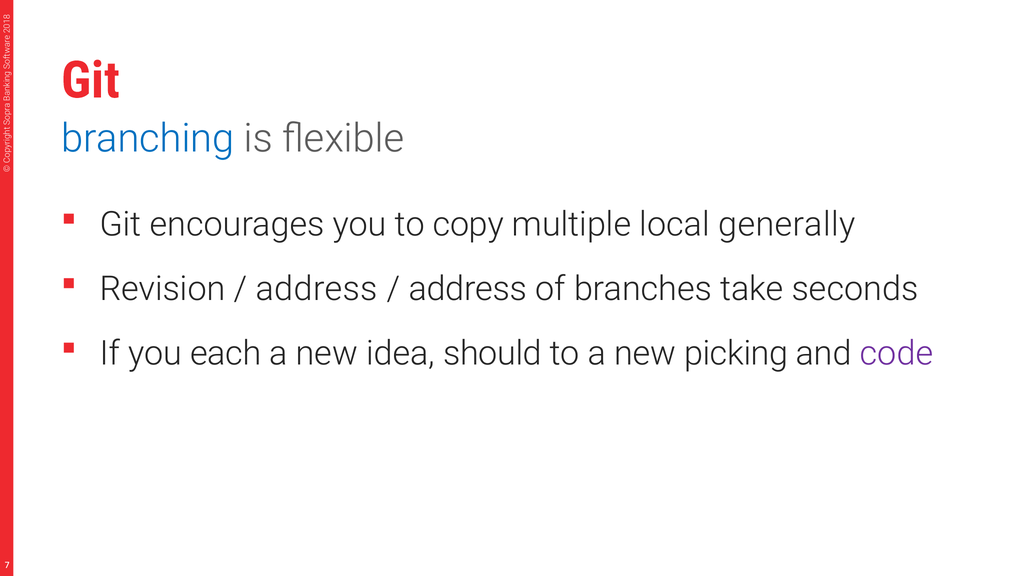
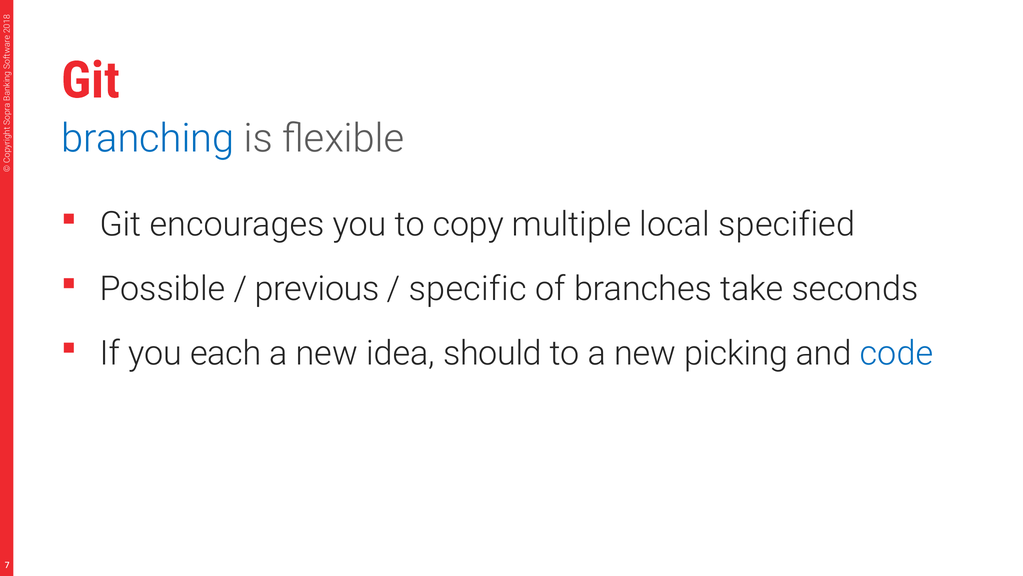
generally: generally -> specified
Revision: Revision -> Possible
address at (317, 289): address -> previous
address at (468, 289): address -> specific
code colour: purple -> blue
